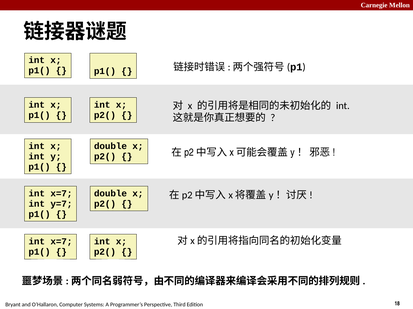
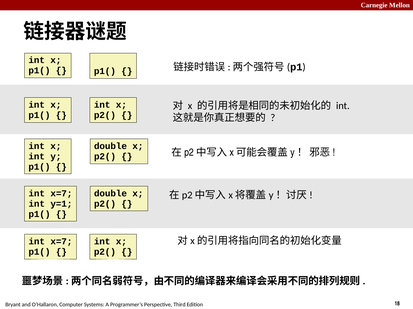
y=7: y=7 -> y=1
